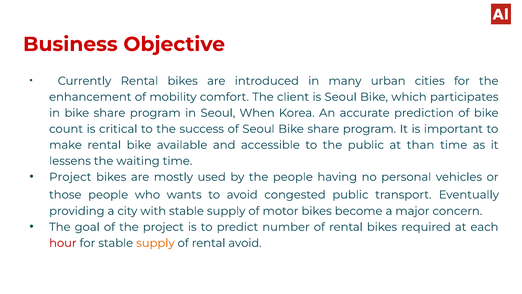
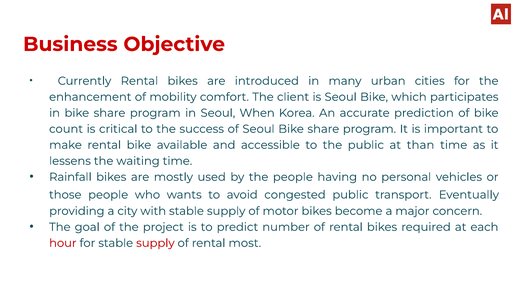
Project at (70, 177): Project -> Rainfall
supply at (155, 243) colour: orange -> red
rental avoid: avoid -> most
